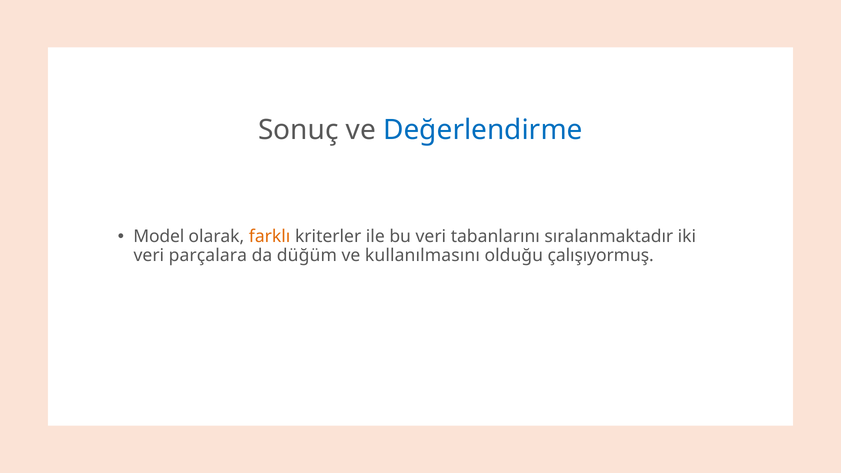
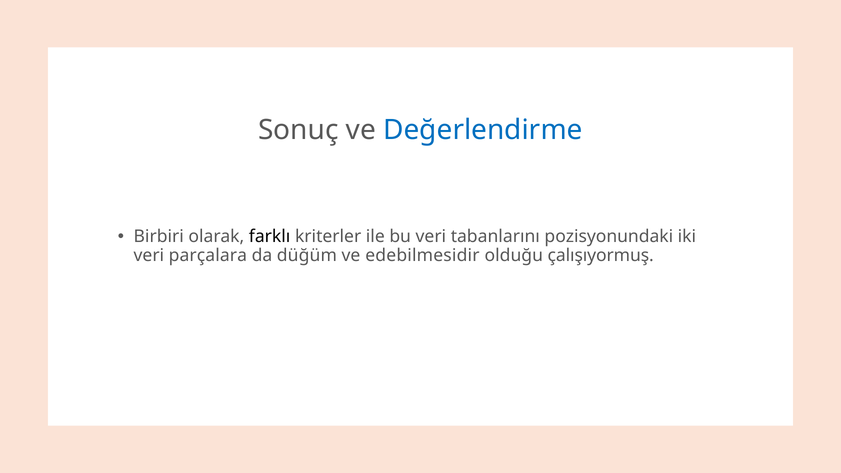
Model: Model -> Birbiri
farklı colour: orange -> black
sıralanmaktadır: sıralanmaktadır -> pozisyonundaki
kullanılmasını: kullanılmasını -> edebilmesidir
